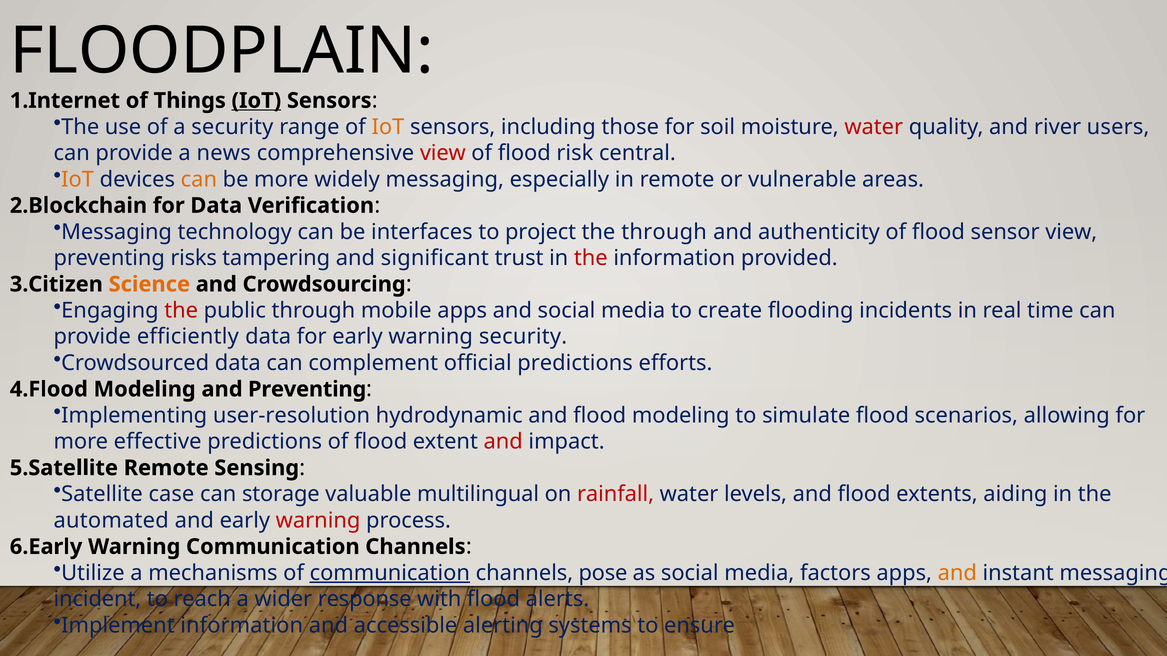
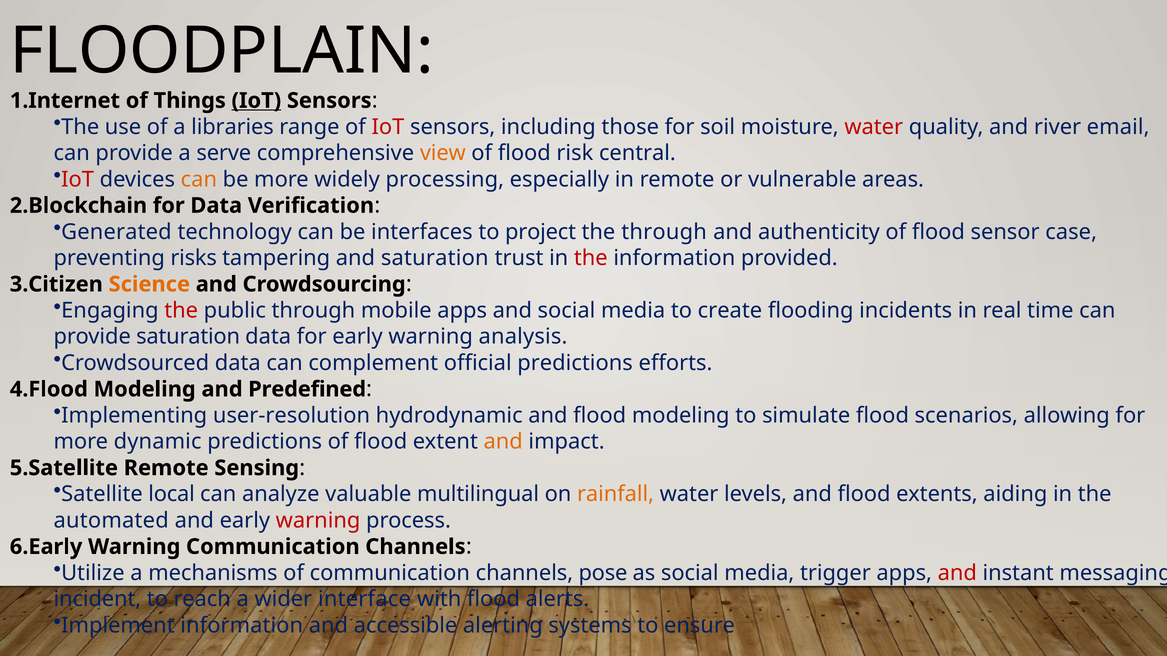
a security: security -> libraries
IoT at (388, 127) colour: orange -> red
users: users -> email
news: news -> serve
view at (443, 153) colour: red -> orange
IoT at (78, 179) colour: orange -> red
widely messaging: messaging -> processing
Messaging at (117, 232): Messaging -> Generated
sensor view: view -> case
and significant: significant -> saturation
provide efficiently: efficiently -> saturation
warning security: security -> analysis
and Preventing: Preventing -> Predefined
effective: effective -> dynamic
and at (503, 442) colour: red -> orange
case: case -> local
storage: storage -> analyze
rainfall colour: red -> orange
communication at (390, 573) underline: present -> none
factors: factors -> trigger
and at (957, 573) colour: orange -> red
response: response -> interface
